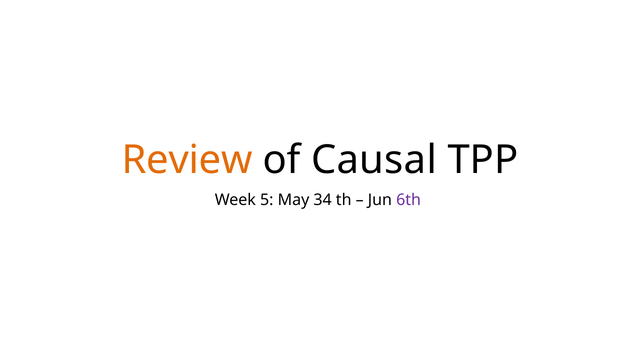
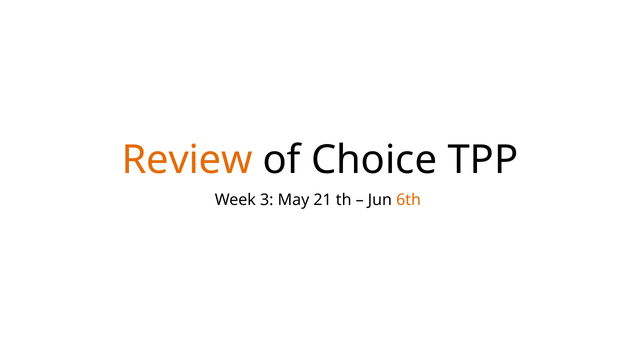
Causal: Causal -> Choice
5: 5 -> 3
34: 34 -> 21
6th colour: purple -> orange
